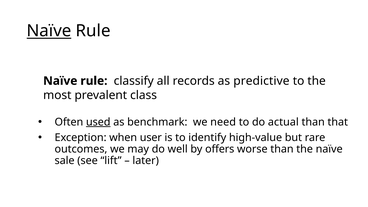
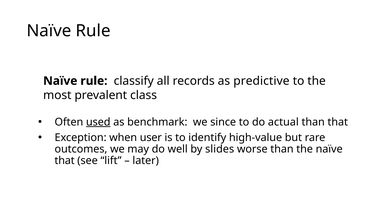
Naïve at (49, 31) underline: present -> none
need: need -> since
offers: offers -> slides
sale at (65, 161): sale -> that
